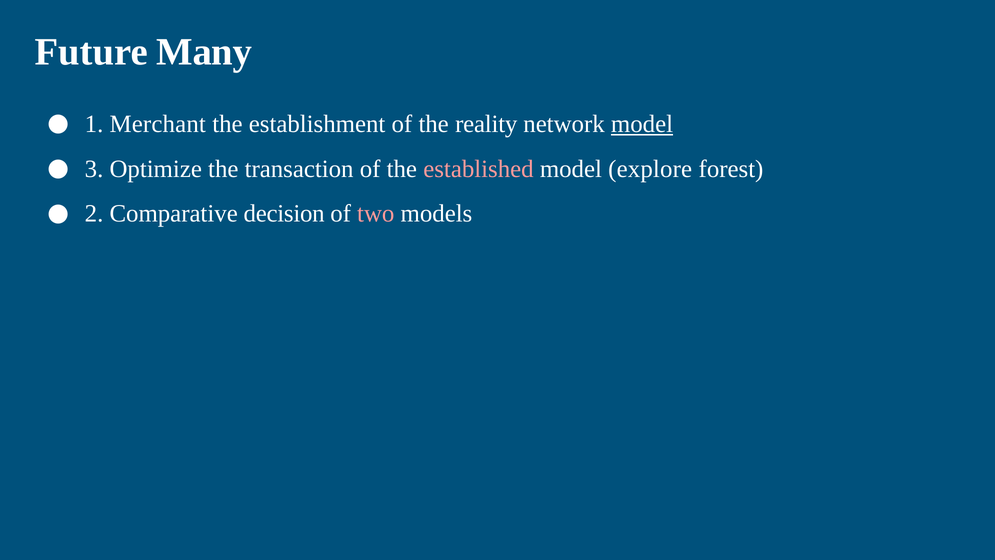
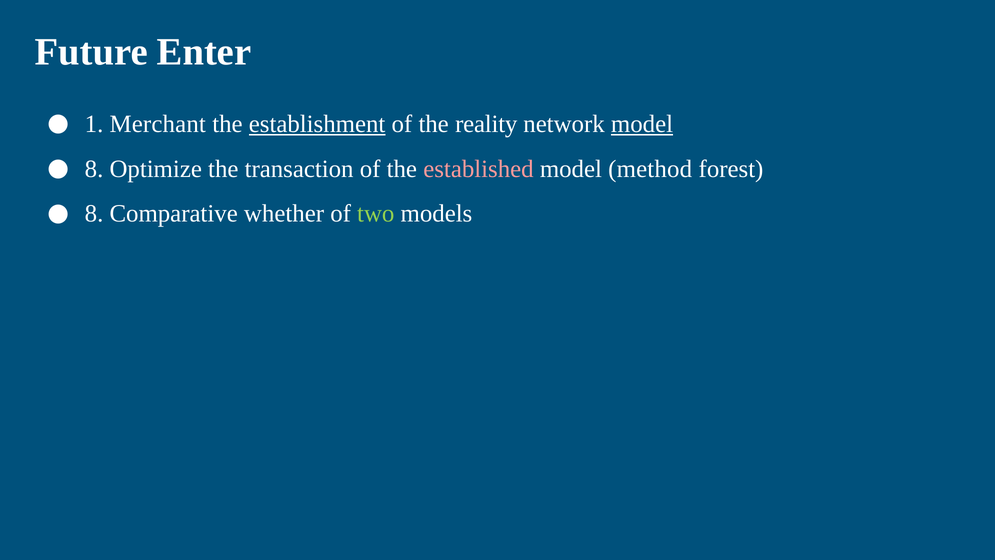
Many: Many -> Enter
establishment underline: none -> present
3 at (94, 169): 3 -> 8
explore: explore -> method
2 at (94, 214): 2 -> 8
decision: decision -> whether
two colour: pink -> light green
